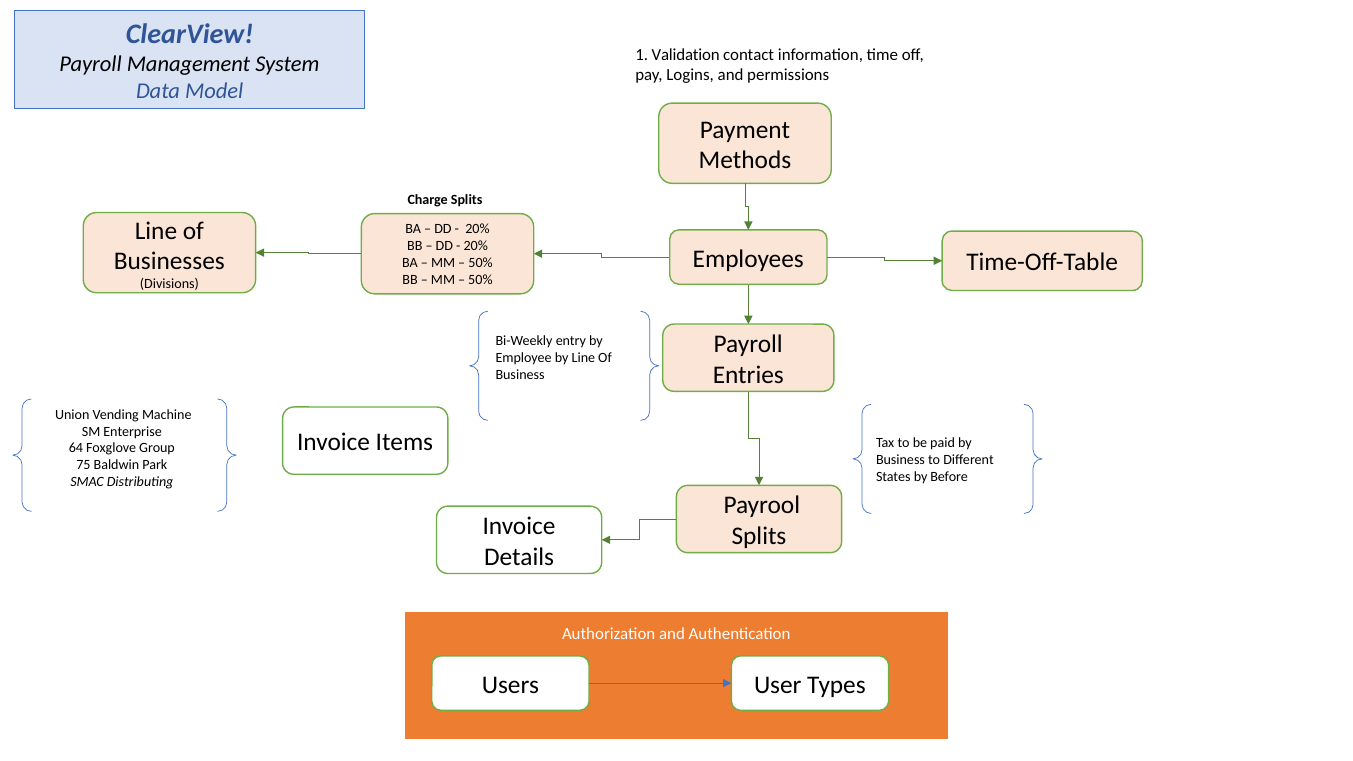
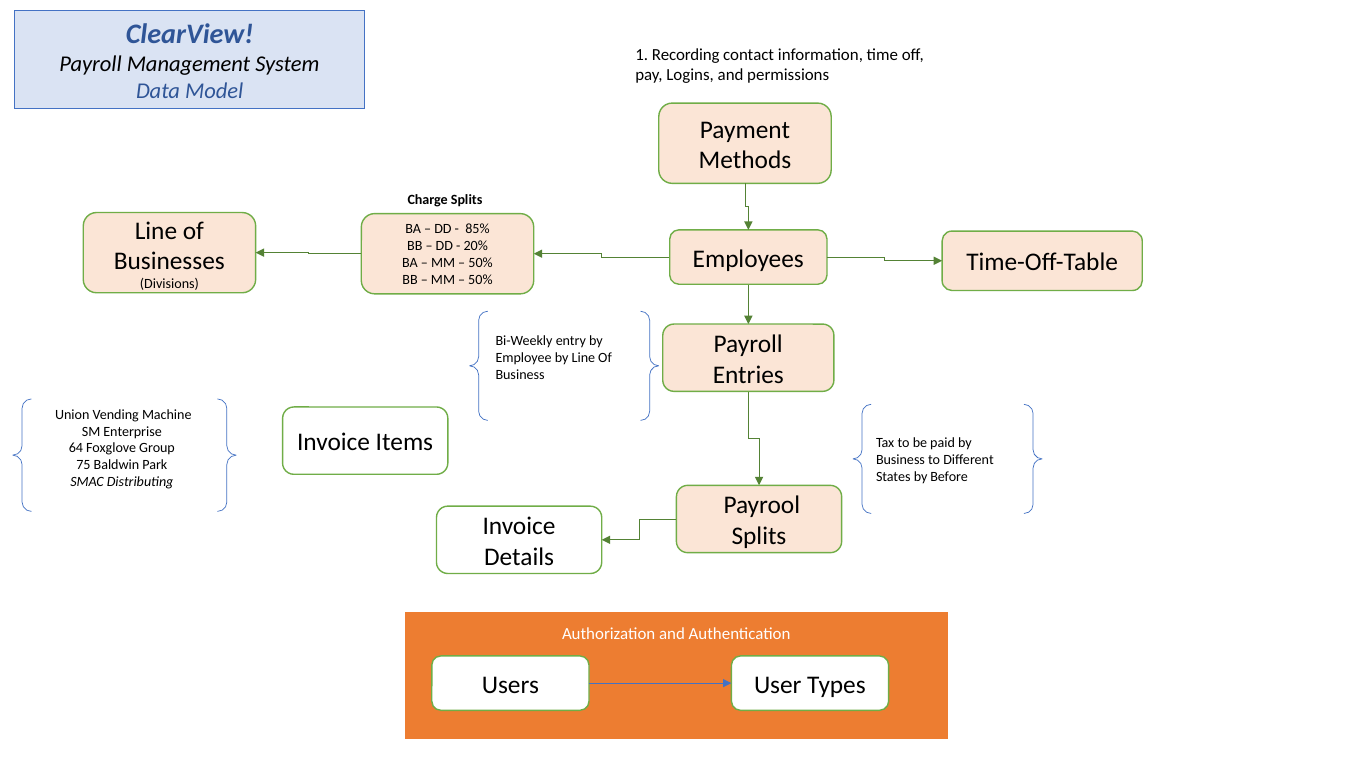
Validation: Validation -> Recording
20% at (478, 229): 20% -> 85%
